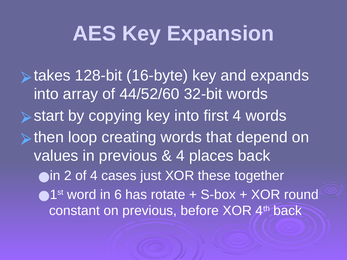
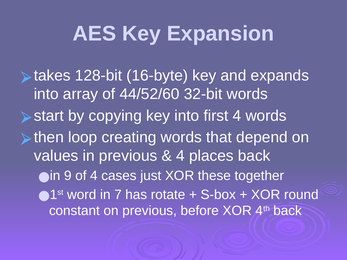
2: 2 -> 9
6: 6 -> 7
